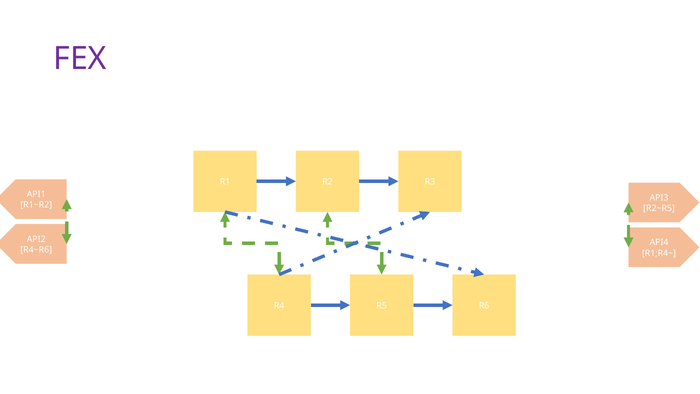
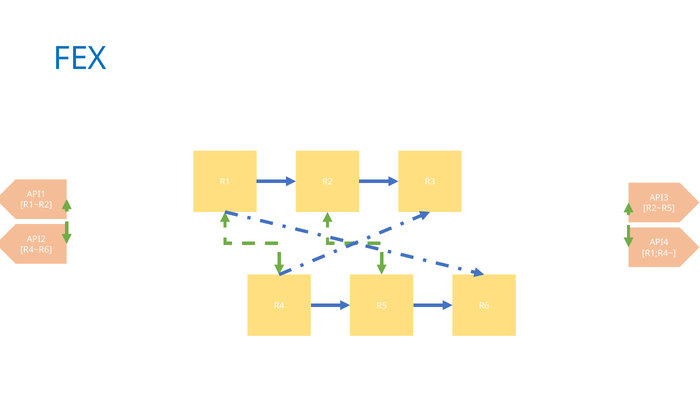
FEX colour: purple -> blue
